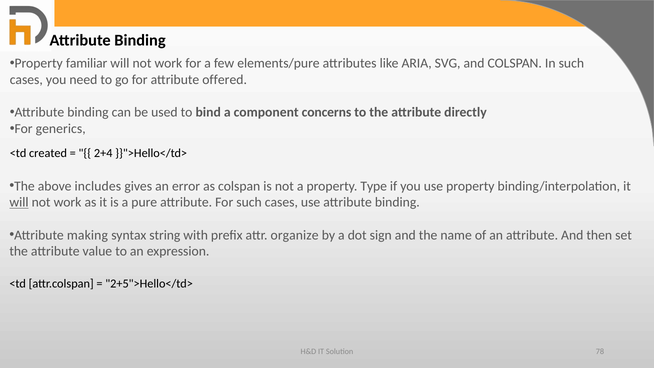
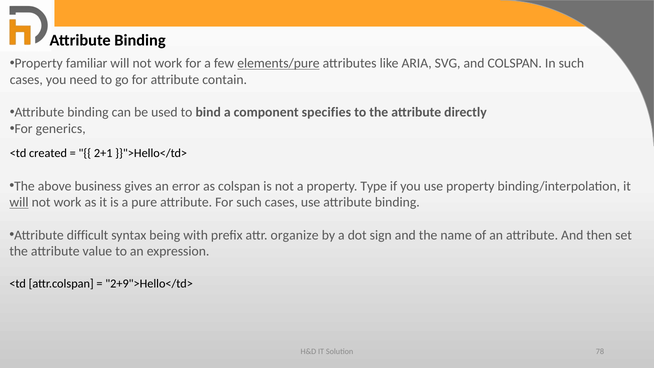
elements/pure underline: none -> present
offered: offered -> contain
concerns: concerns -> specifies
2+4: 2+4 -> 2+1
includes: includes -> business
making: making -> difficult
string: string -> being
2+5">Hello</td>: 2+5">Hello</td> -> 2+9">Hello</td>
